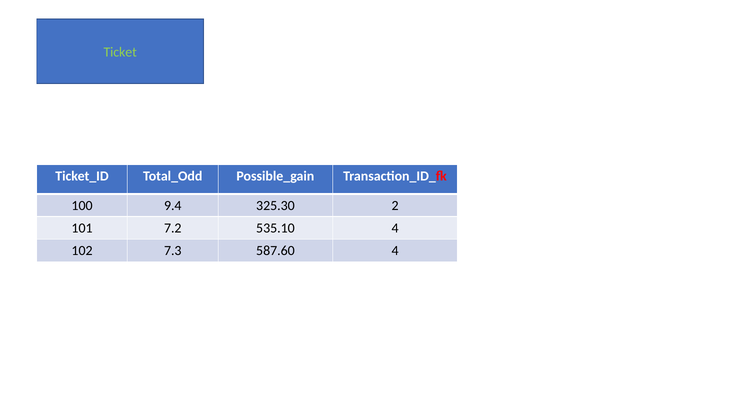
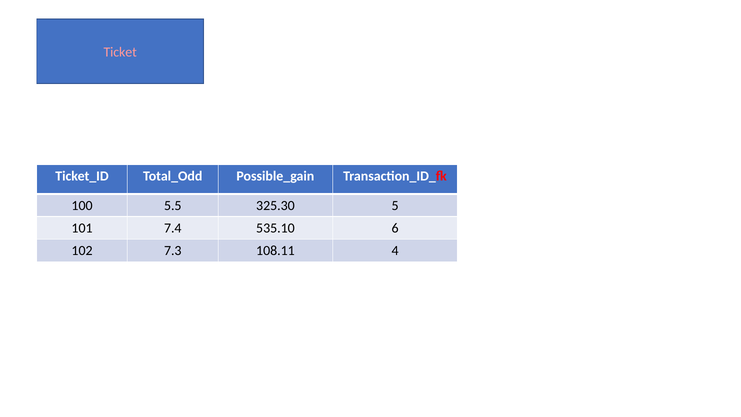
Ticket colour: light green -> pink
9.4: 9.4 -> 5.5
2: 2 -> 5
7.2: 7.2 -> 7.4
535.10 4: 4 -> 6
587.60: 587.60 -> 108.11
